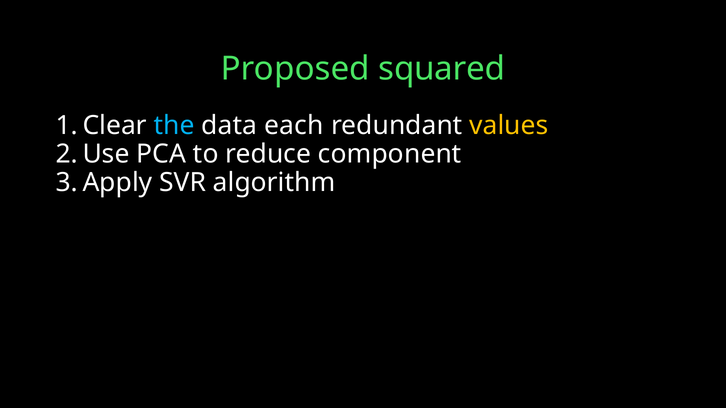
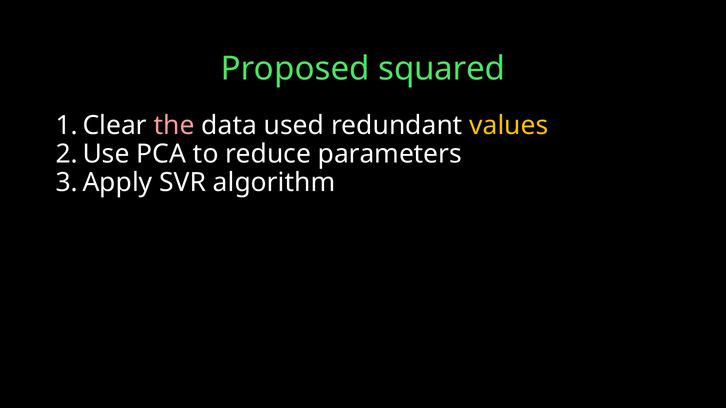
the colour: light blue -> pink
each: each -> used
component: component -> parameters
